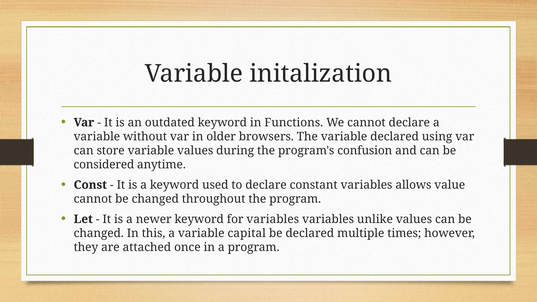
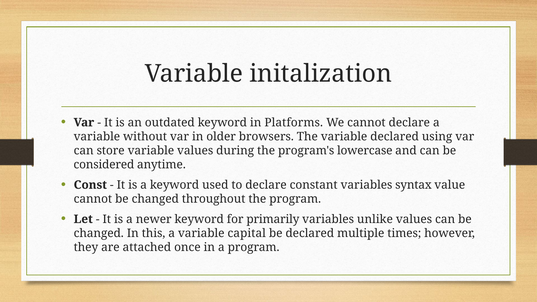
Functions: Functions -> Platforms
confusion: confusion -> lowercase
allows: allows -> syntax
for variables: variables -> primarily
